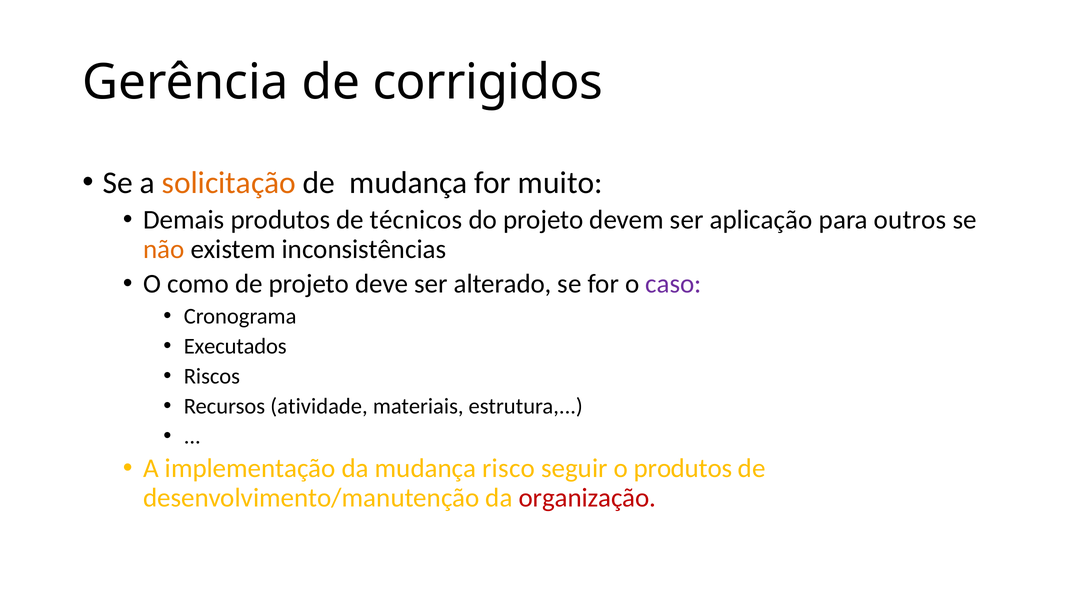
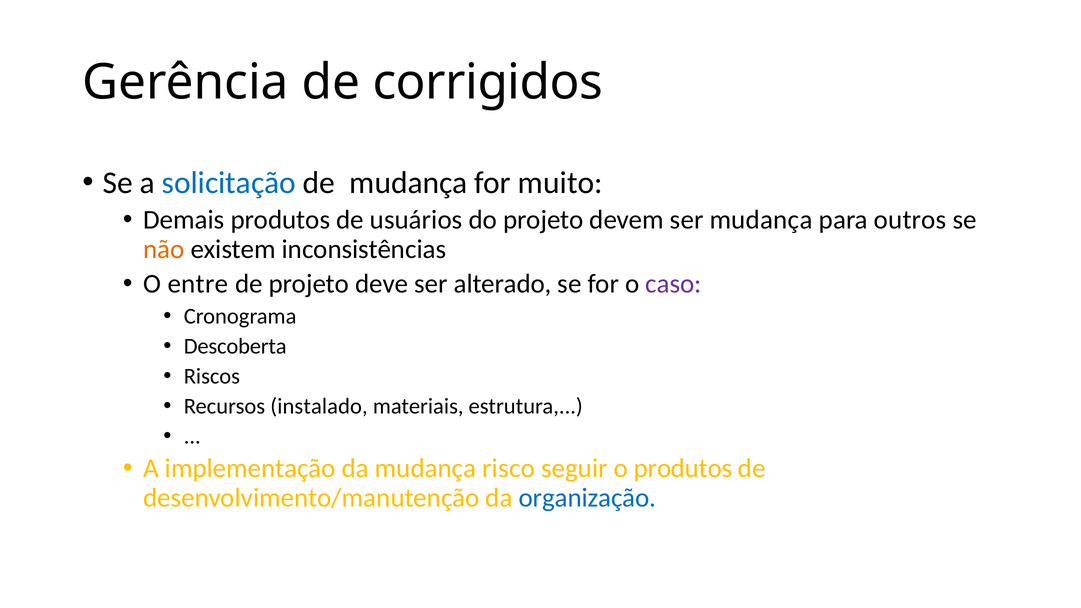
solicitação colour: orange -> blue
técnicos: técnicos -> usuários
ser aplicação: aplicação -> mudança
como: como -> entre
Executados: Executados -> Descoberta
atividade: atividade -> instalado
organização colour: red -> blue
